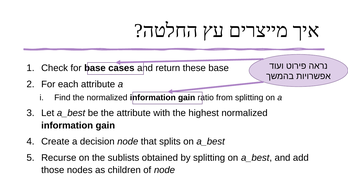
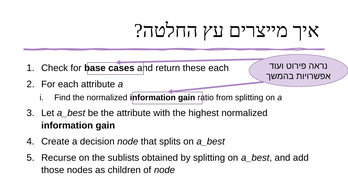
these base: base -> each
